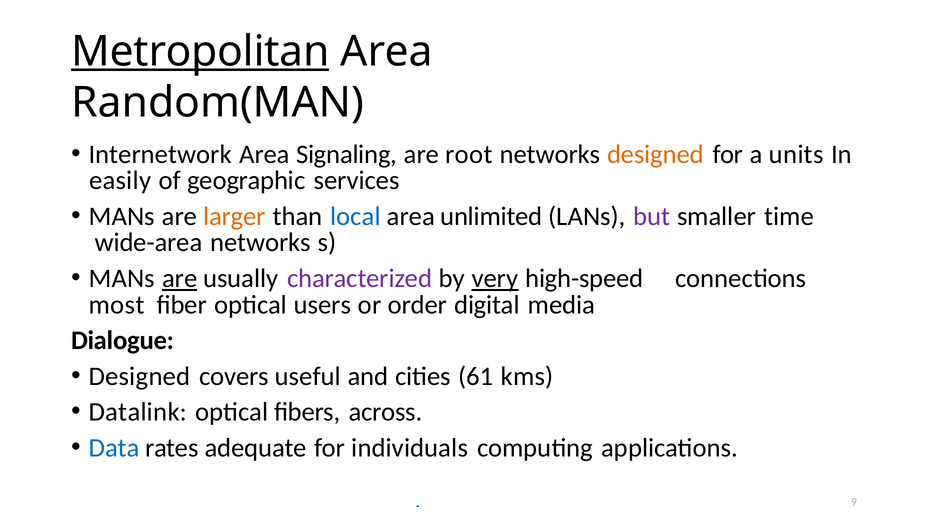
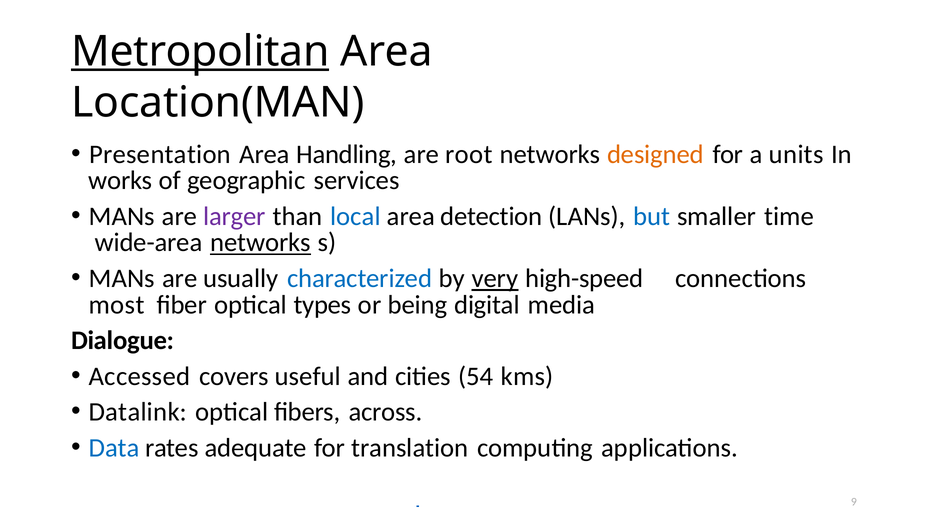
Random(MAN: Random(MAN -> Location(MAN
Internetwork: Internetwork -> Presentation
Signaling: Signaling -> Handling
easily: easily -> works
larger colour: orange -> purple
unlimited: unlimited -> detection
but colour: purple -> blue
networks at (261, 243) underline: none -> present
are at (180, 278) underline: present -> none
characterized colour: purple -> blue
users: users -> types
order: order -> being
Designed at (139, 376): Designed -> Accessed
61: 61 -> 54
individuals: individuals -> translation
